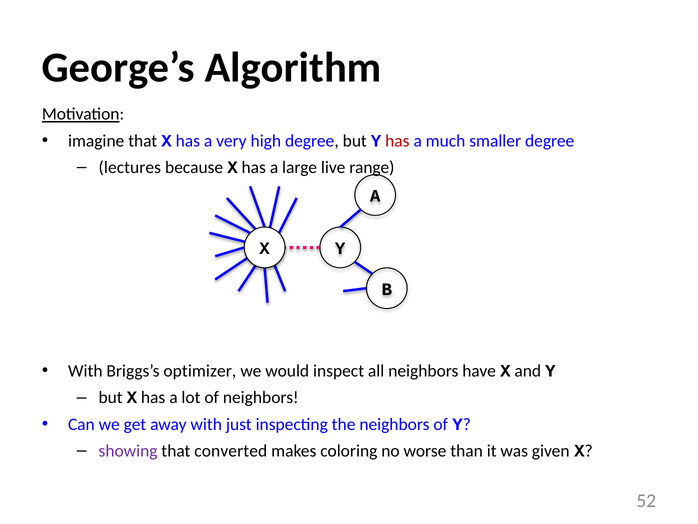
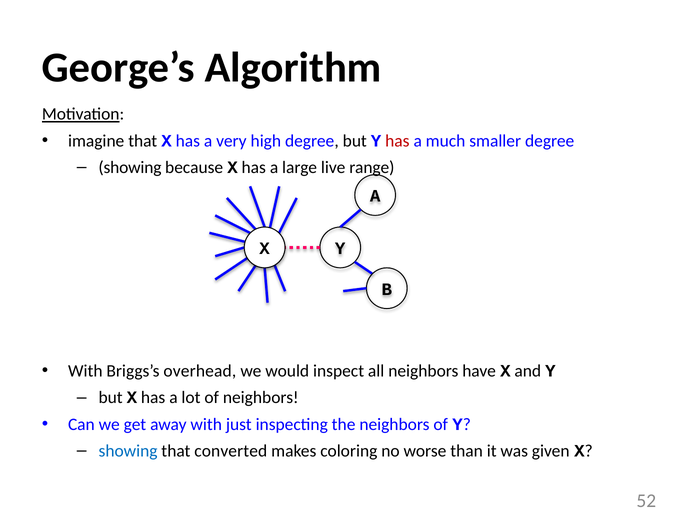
lectures at (130, 167): lectures -> showing
optimizer: optimizer -> overhead
showing at (128, 450) colour: purple -> blue
